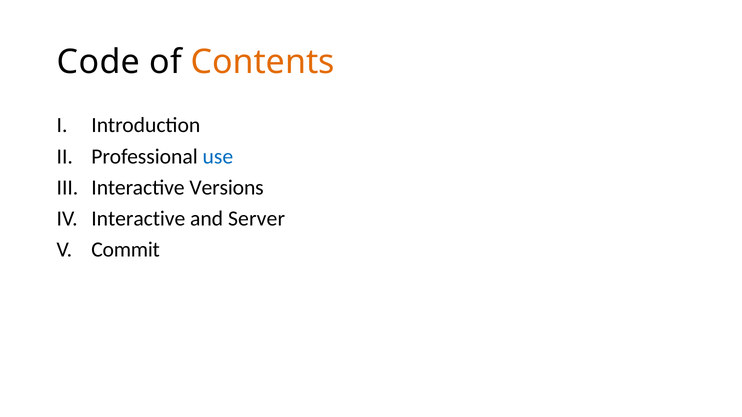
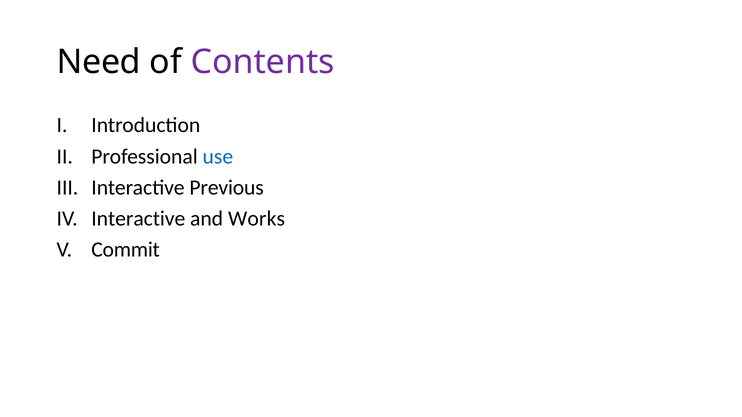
Code: Code -> Need
Contents colour: orange -> purple
Versions: Versions -> Previous
Server: Server -> Works
